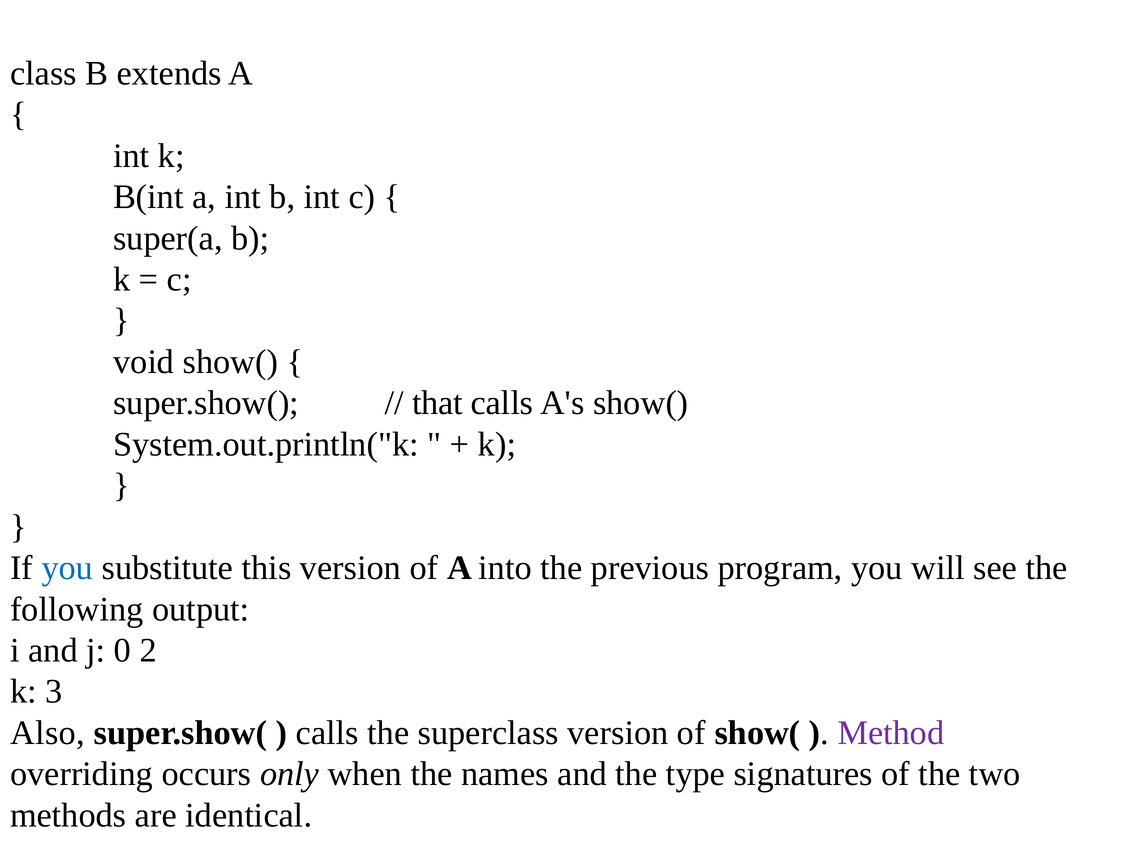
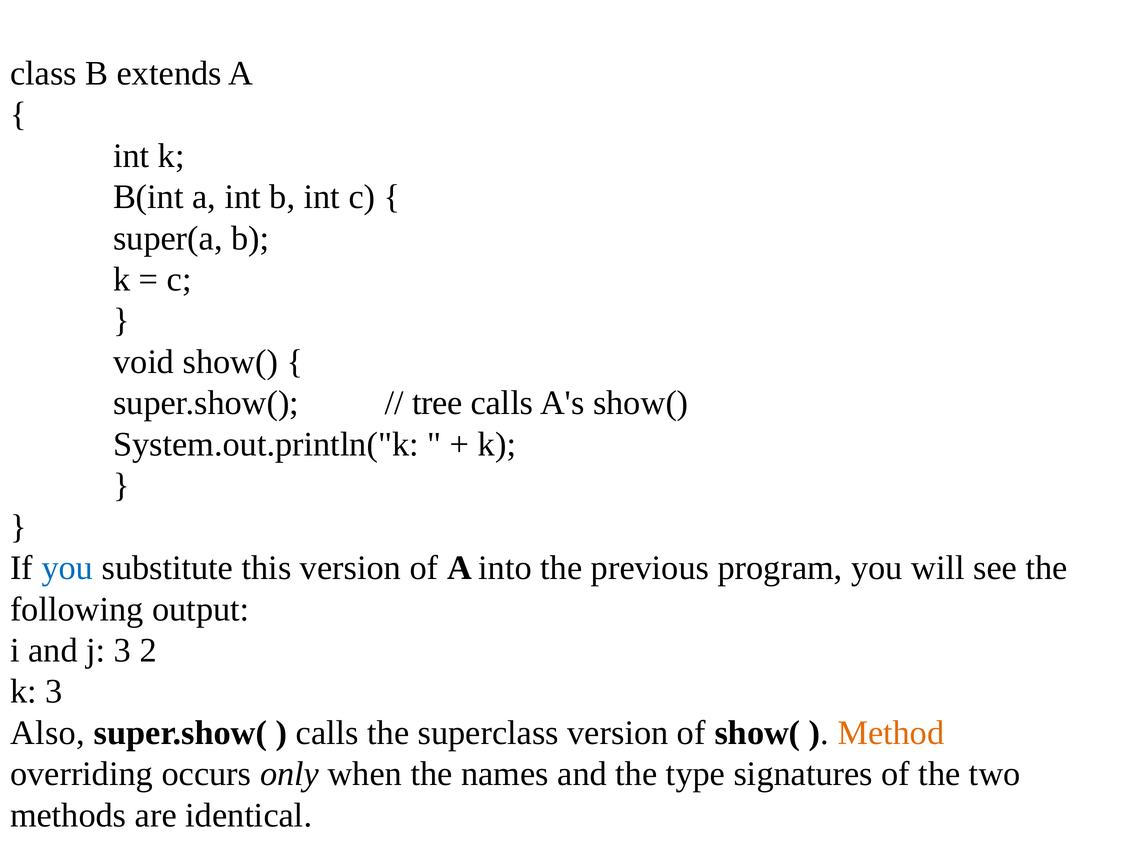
that: that -> tree
j 0: 0 -> 3
Method colour: purple -> orange
